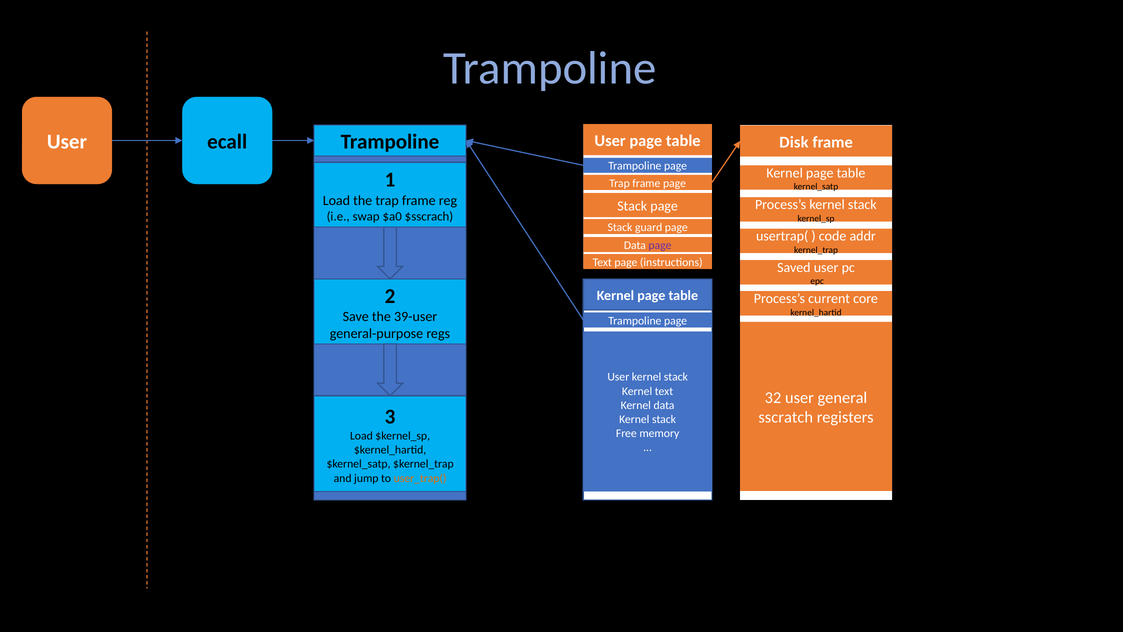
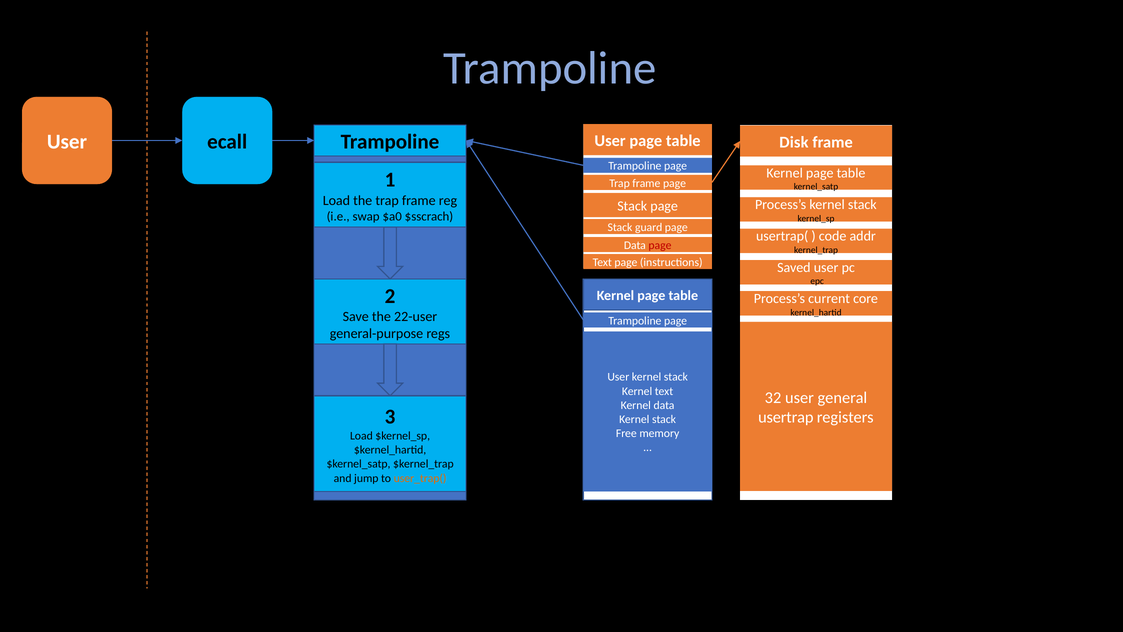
page at (660, 245) colour: purple -> red
39-user: 39-user -> 22-user
sscratch: sscratch -> usertrap
